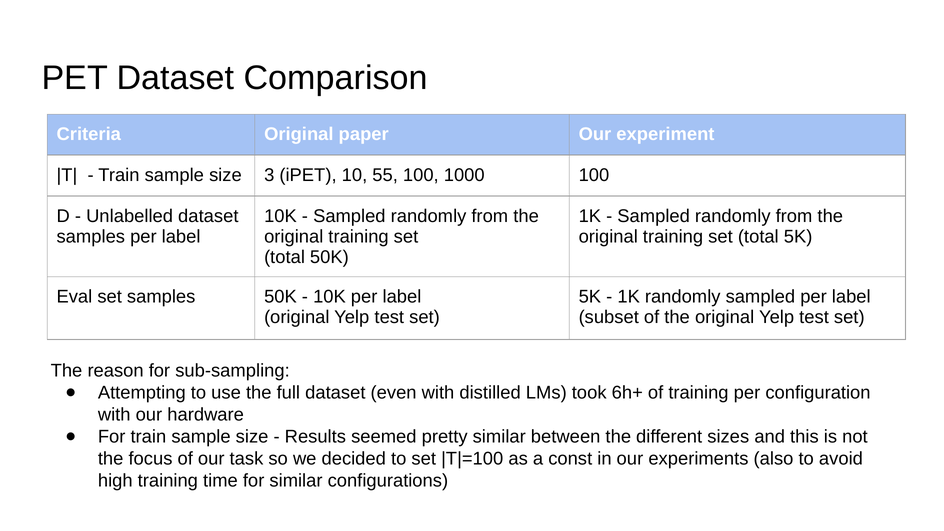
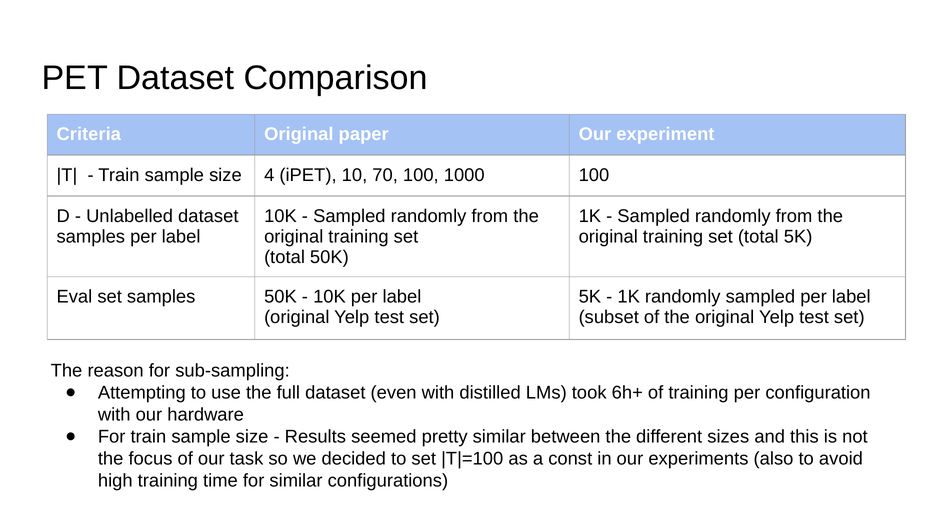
3: 3 -> 4
55: 55 -> 70
